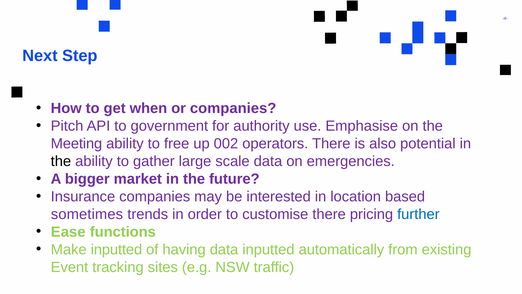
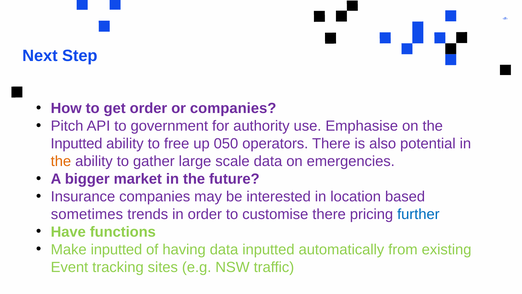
get when: when -> order
Meeting at (76, 144): Meeting -> Inputted
002: 002 -> 050
the at (61, 161) colour: black -> orange
Ease: Ease -> Have
